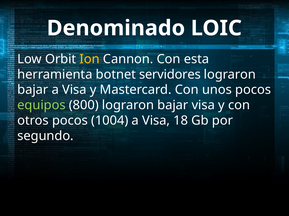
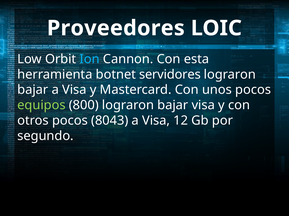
Denominado: Denominado -> Proveedores
Ion colour: yellow -> light blue
1004: 1004 -> 8043
18: 18 -> 12
